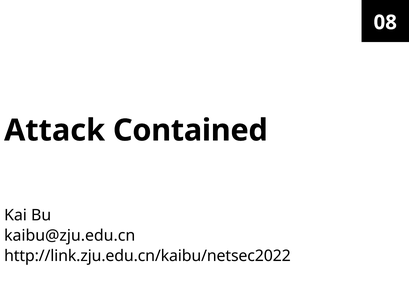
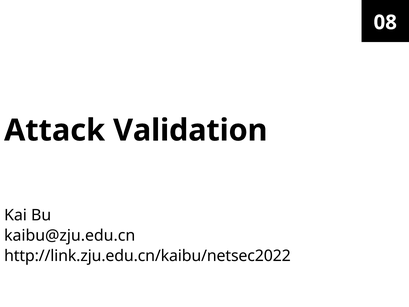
Contained: Contained -> Validation
